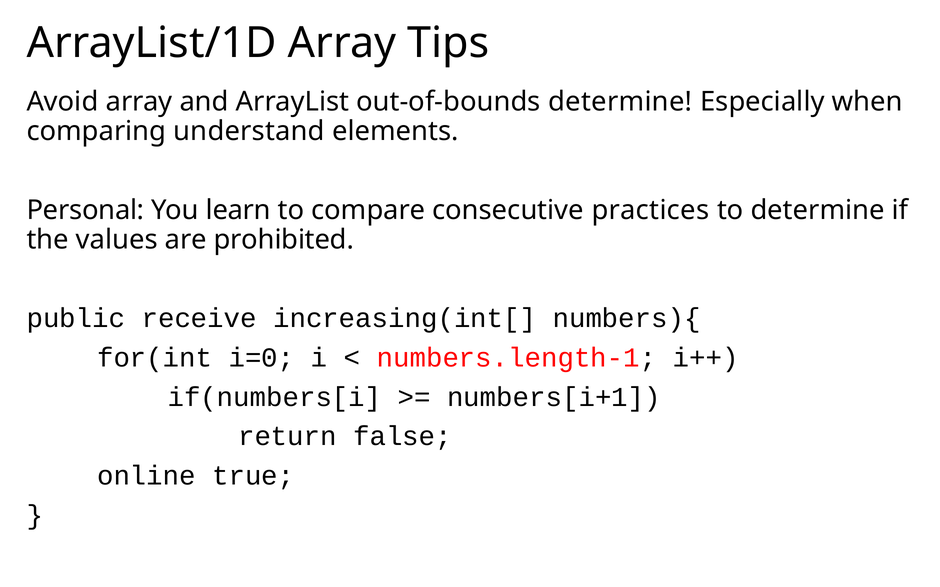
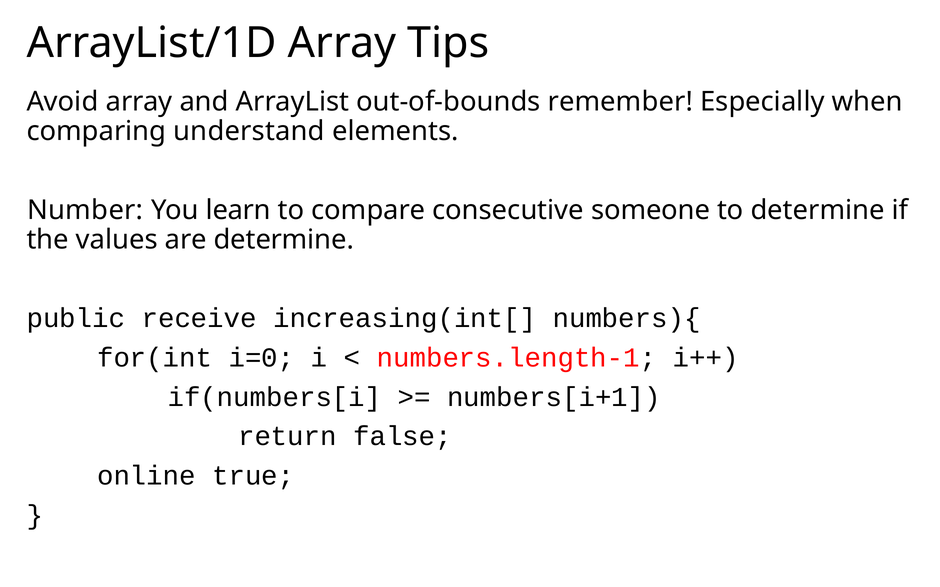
out-of-bounds determine: determine -> remember
Personal: Personal -> Number
practices: practices -> someone
are prohibited: prohibited -> determine
